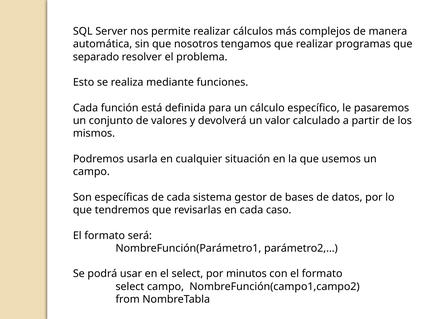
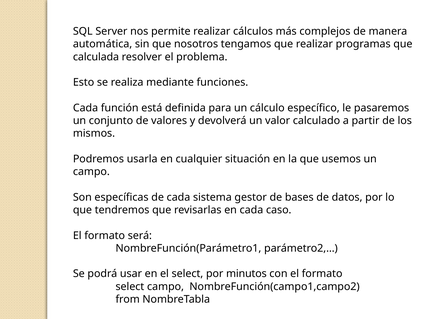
separado: separado -> calculada
